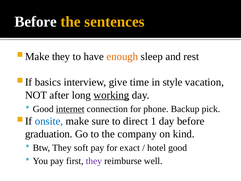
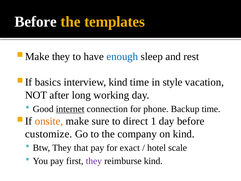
sentences: sentences -> templates
enough colour: orange -> blue
interview give: give -> kind
working underline: present -> none
Backup pick: pick -> time
onsite colour: blue -> orange
graduation: graduation -> customize
soft: soft -> that
hotel good: good -> scale
reimburse well: well -> kind
